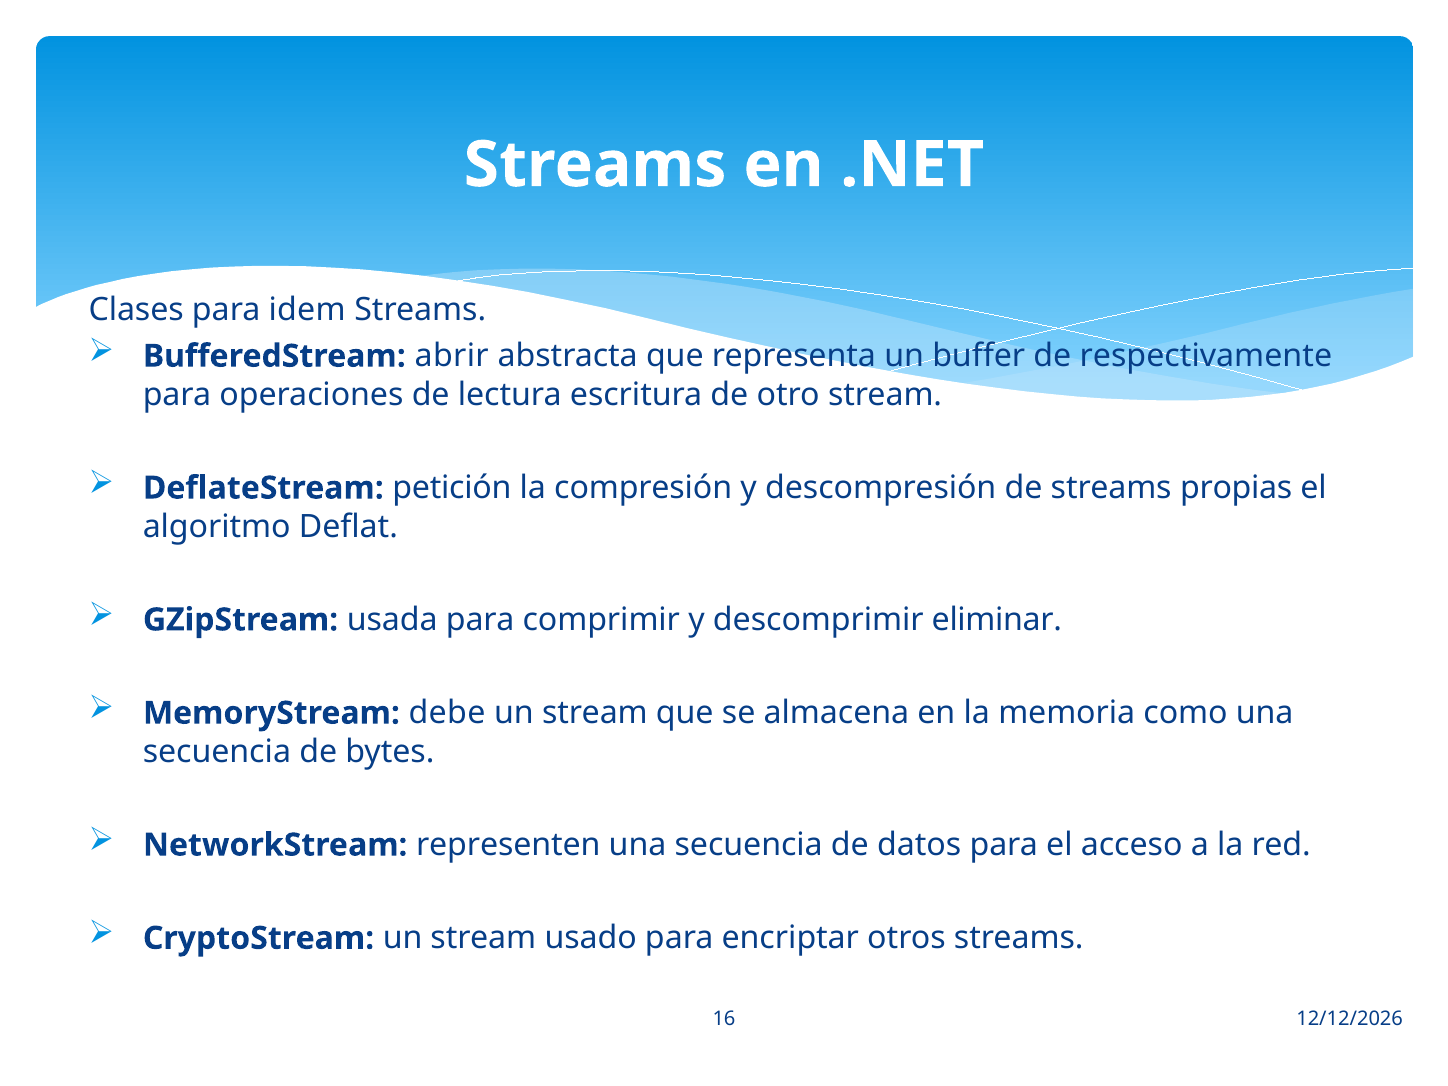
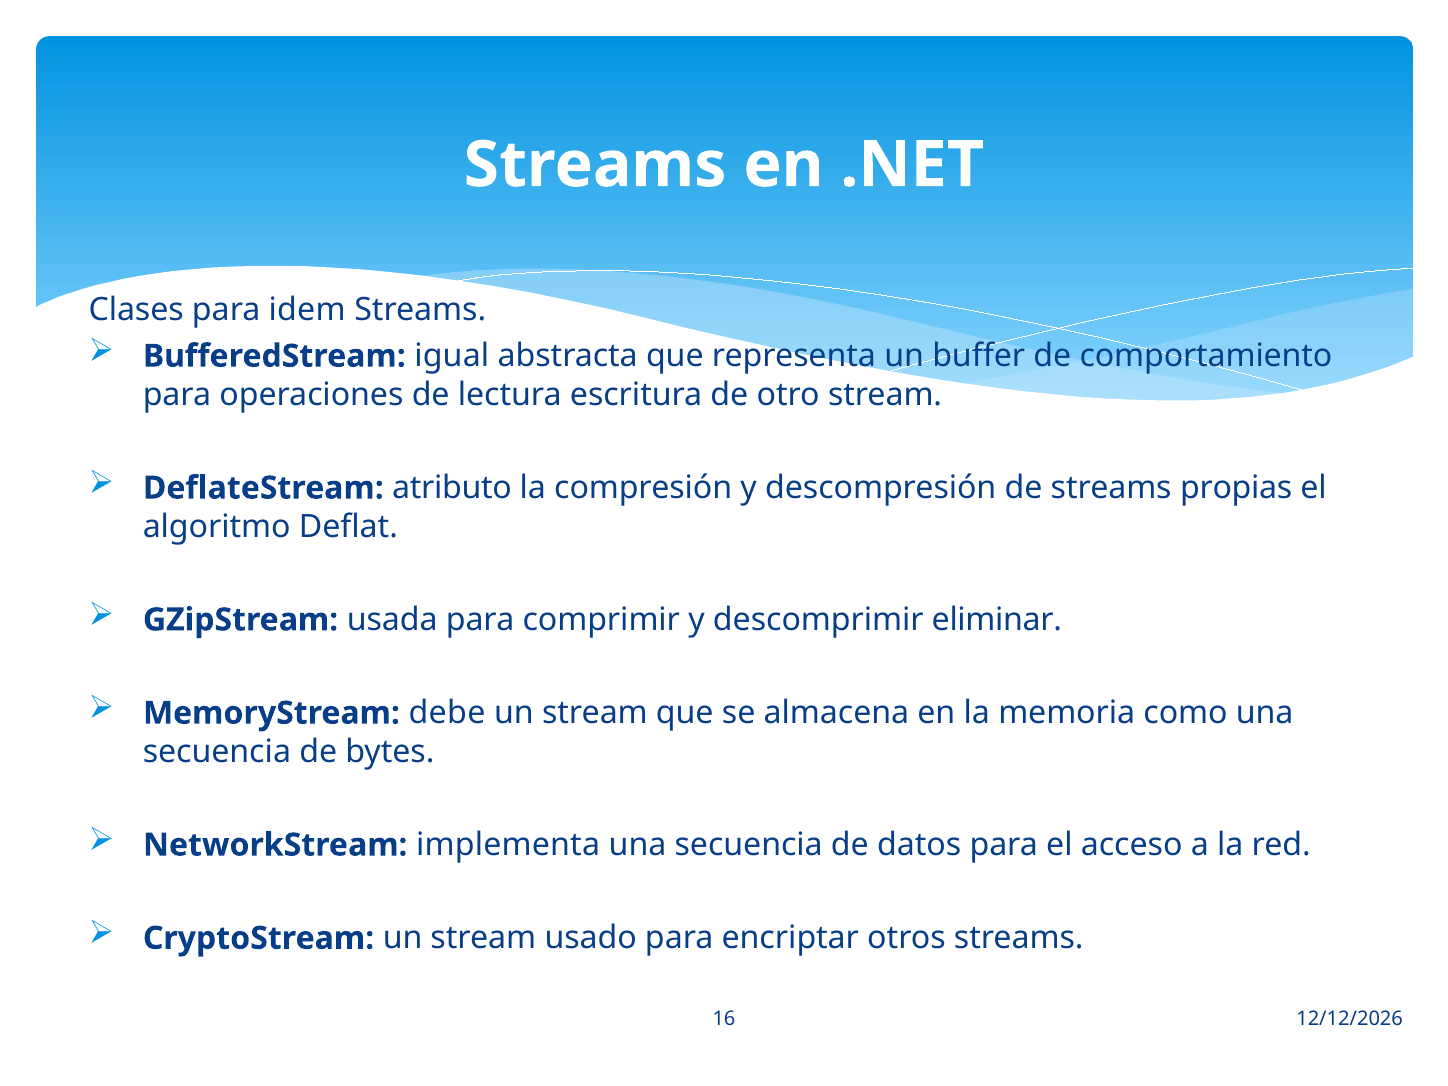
abrir: abrir -> igual
respectivamente: respectivamente -> comportamiento
petición: petición -> atributo
representen: representen -> implementa
